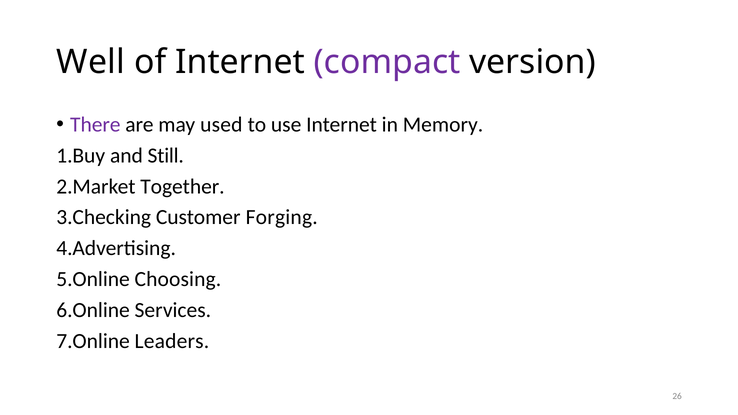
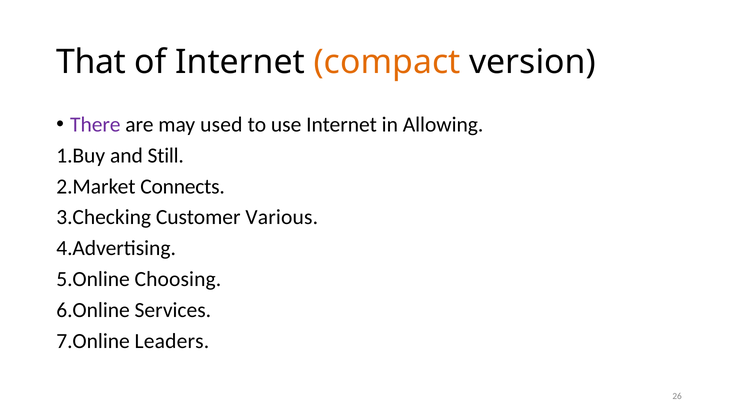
Well: Well -> That
compact colour: purple -> orange
Memory: Memory -> Allowing
Together: Together -> Connects
Forging: Forging -> Various
